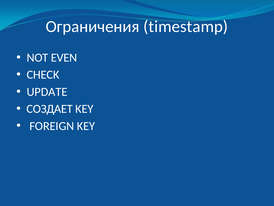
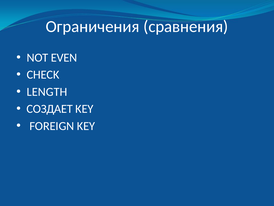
timestamp: timestamp -> сравнения
UPDATE: UPDATE -> LENGTH
